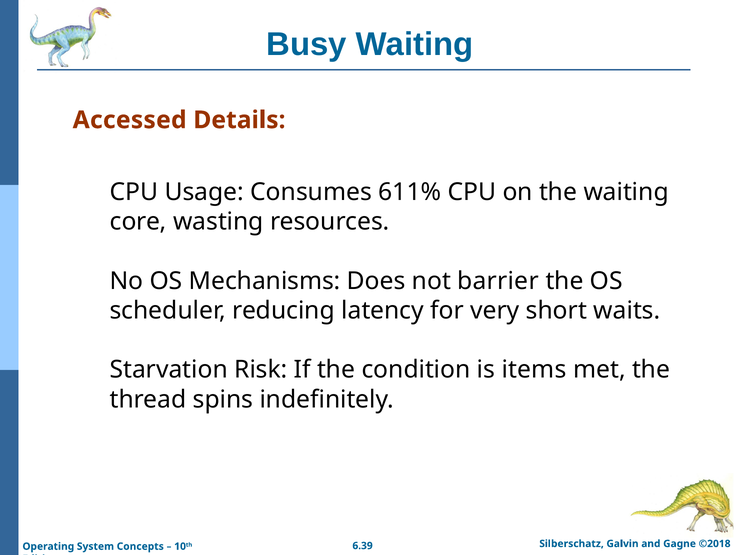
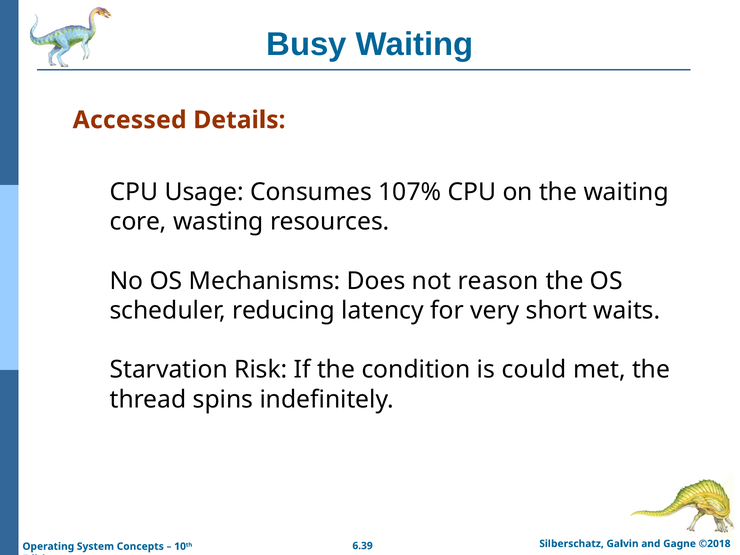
611%: 611% -> 107%
barrier: barrier -> reason
items: items -> could
